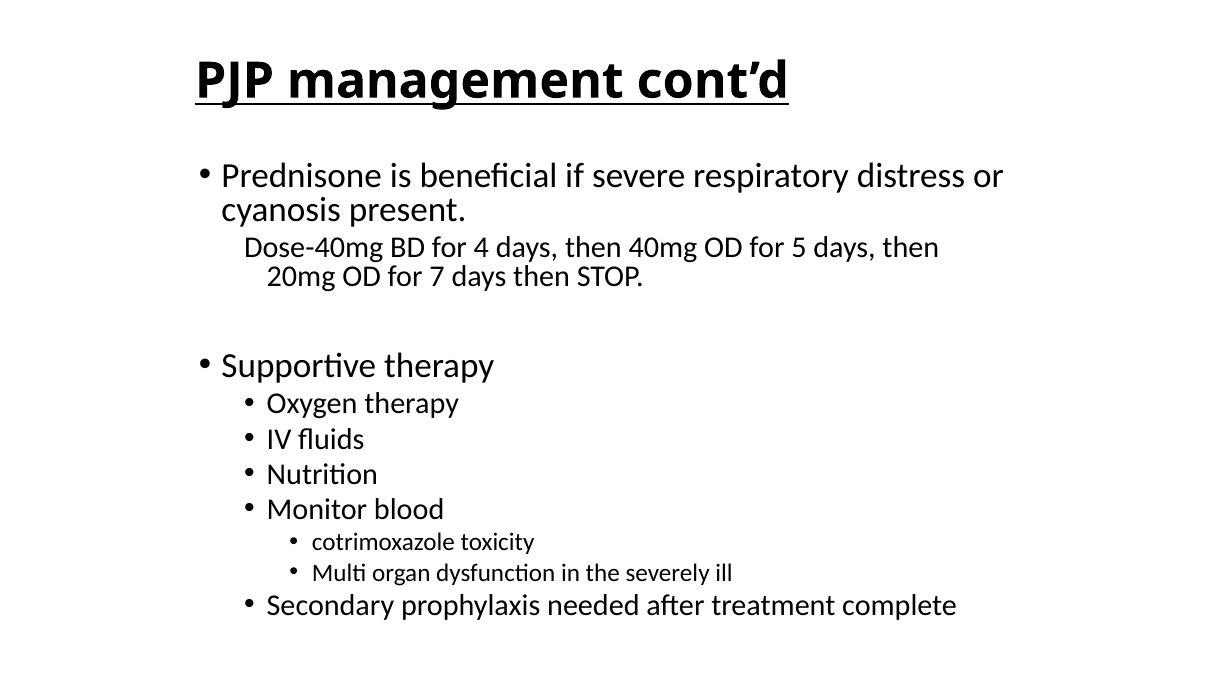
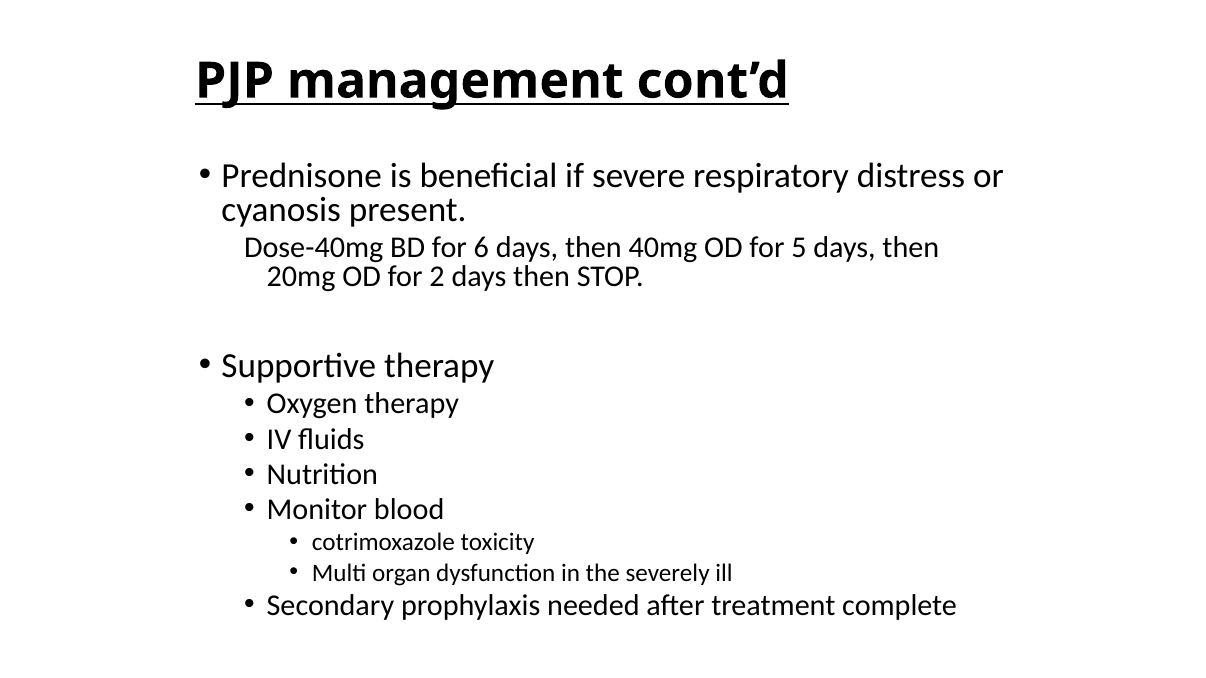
4: 4 -> 6
7: 7 -> 2
